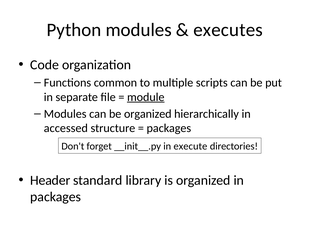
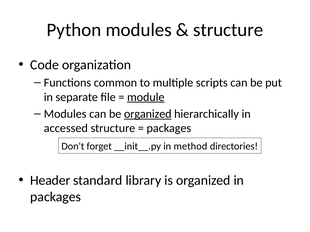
executes at (228, 30): executes -> structure
organized at (148, 114) underline: none -> present
execute: execute -> method
